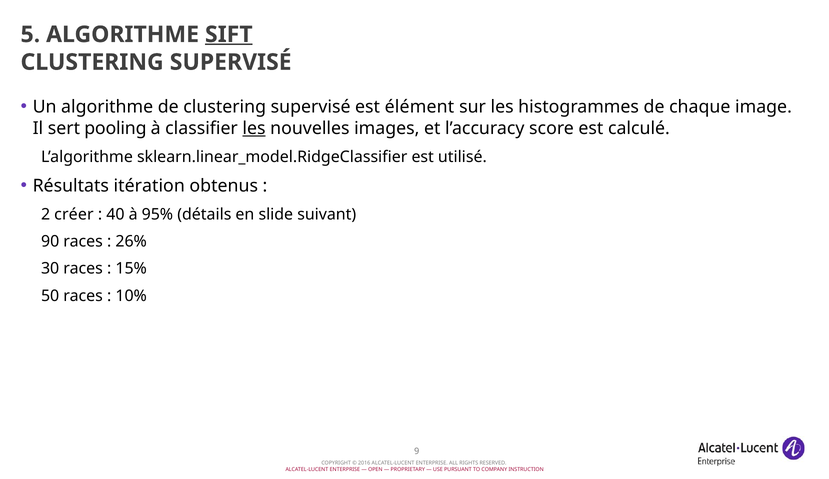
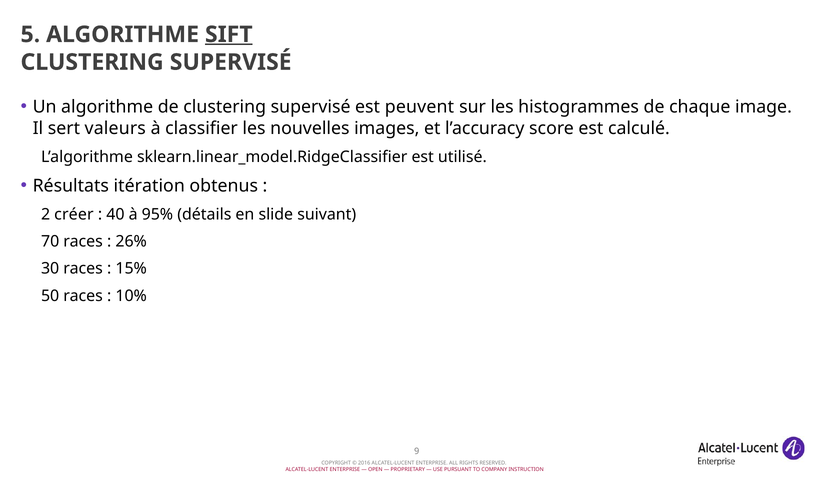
élément: élément -> peuvent
pooling: pooling -> valeurs
les at (254, 128) underline: present -> none
90: 90 -> 70
